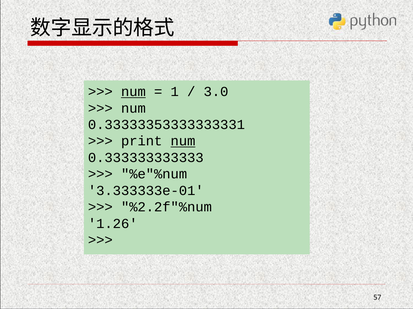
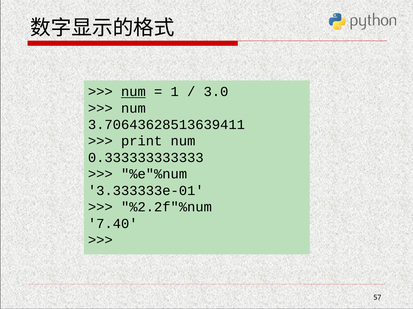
0.33333353333333331: 0.33333353333333331 -> 3.70643628513639411
num at (183, 141) underline: present -> none
1.26: 1.26 -> 7.40
